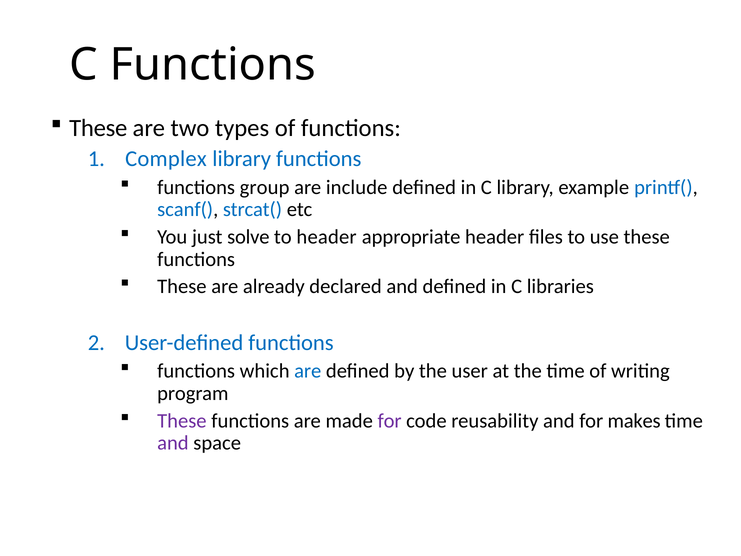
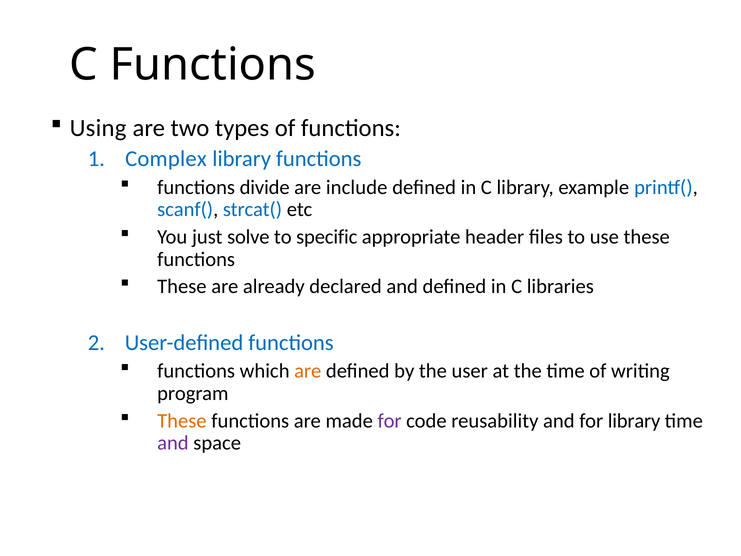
These at (98, 128): These -> Using
group: group -> divide
to header: header -> specific
are at (308, 371) colour: blue -> orange
These at (182, 421) colour: purple -> orange
for makes: makes -> library
